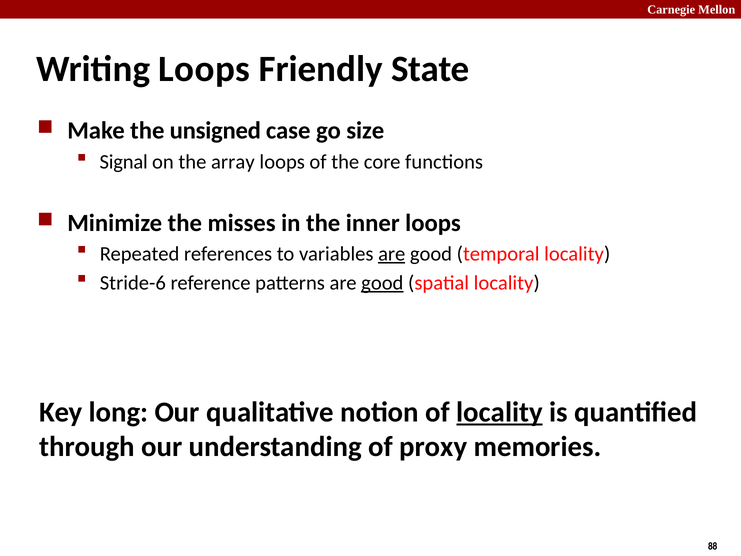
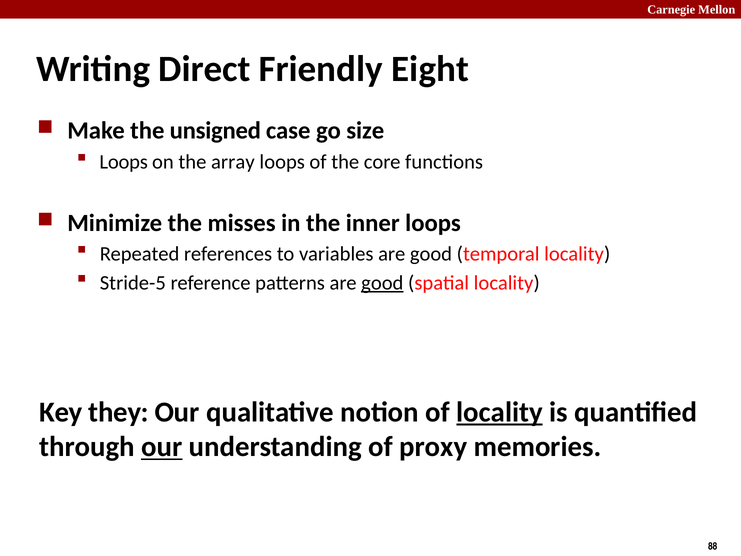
Writing Loops: Loops -> Direct
State: State -> Eight
Signal at (124, 162): Signal -> Loops
are at (392, 254) underline: present -> none
Stride-6: Stride-6 -> Stride-5
long: long -> they
our at (162, 447) underline: none -> present
